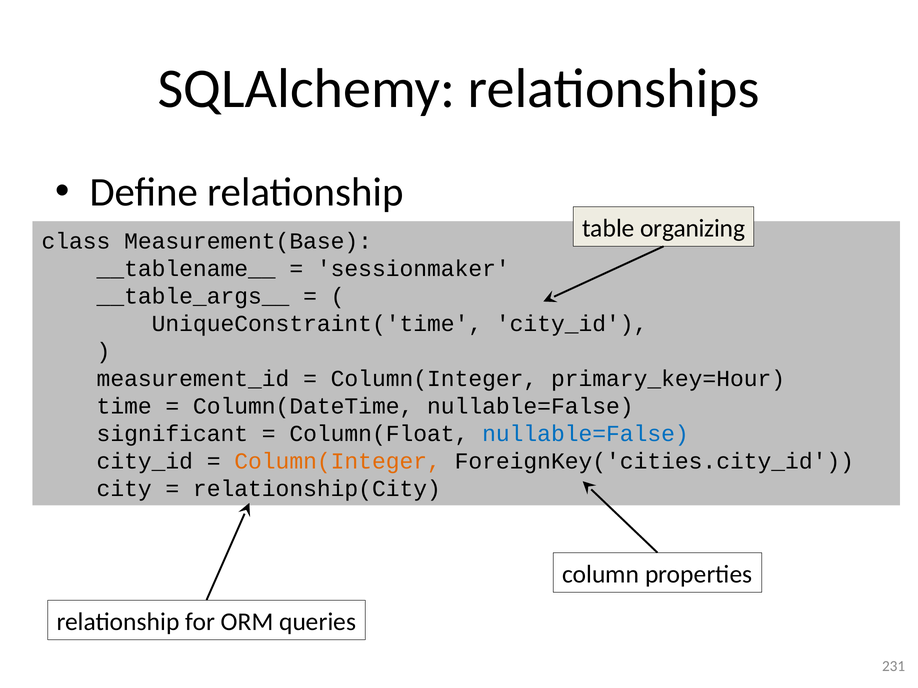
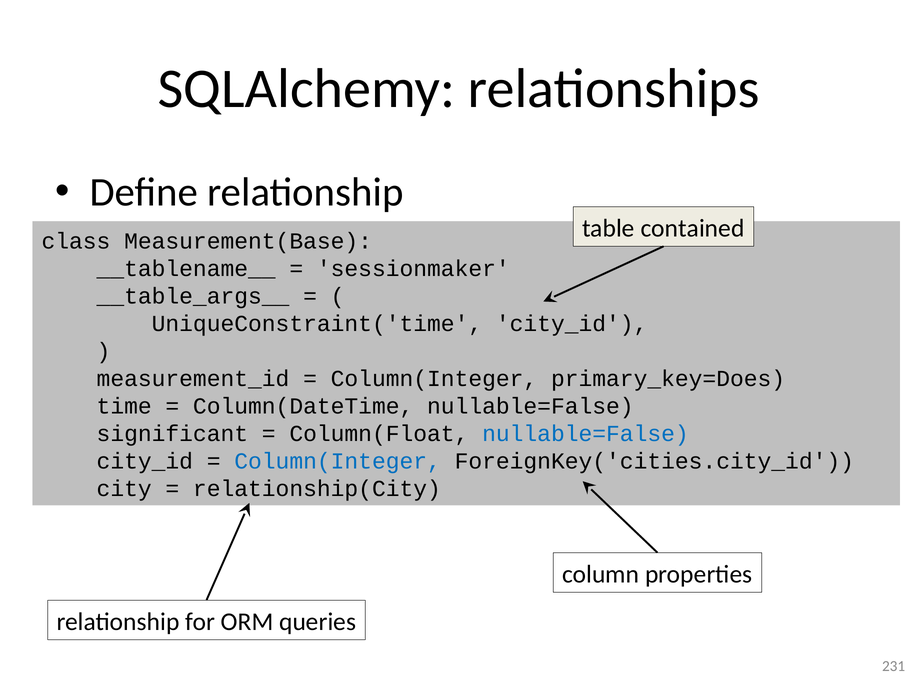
organizing: organizing -> contained
primary_key=Hour: primary_key=Hour -> primary_key=Does
Column(Integer at (338, 462) colour: orange -> blue
